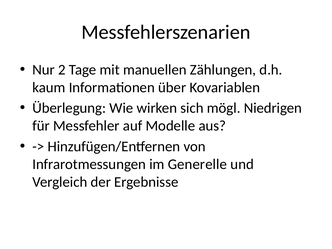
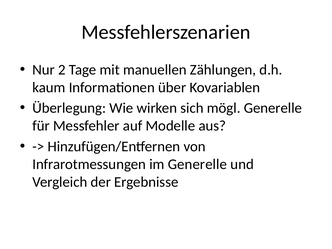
mögl Niedrigen: Niedrigen -> Generelle
